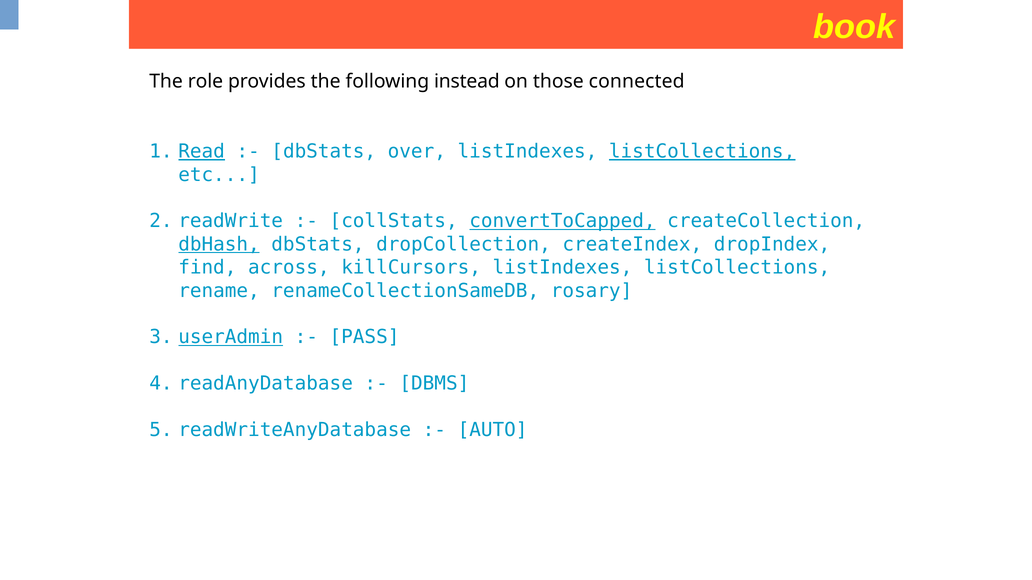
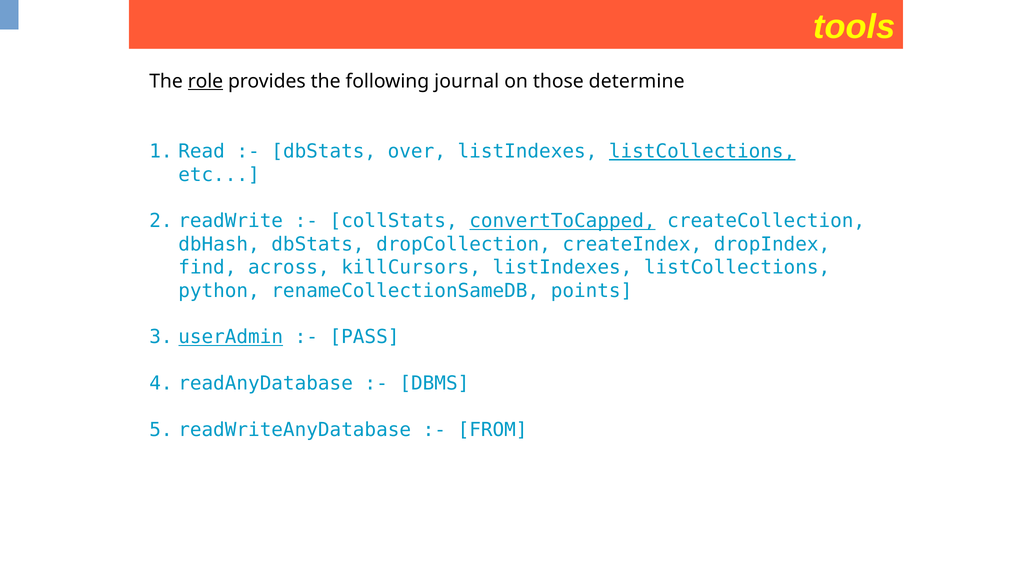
book: book -> tools
role underline: none -> present
instead: instead -> journal
connected: connected -> determine
Read underline: present -> none
dbHash underline: present -> none
rename: rename -> python
rosary: rosary -> points
AUTO: AUTO -> FROM
